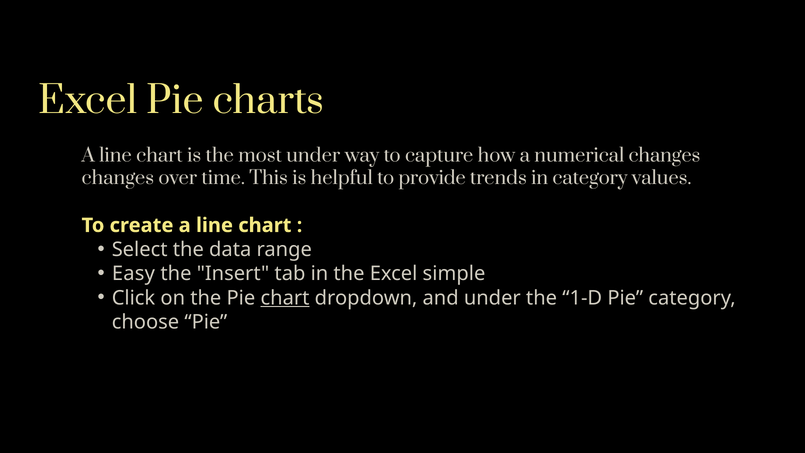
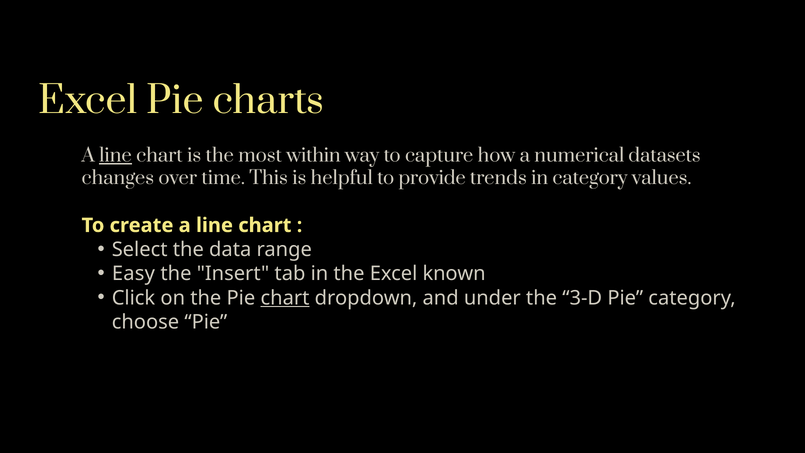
line at (115, 156) underline: none -> present
most under: under -> within
numerical changes: changes -> datasets
simple: simple -> known
1-D: 1-D -> 3-D
